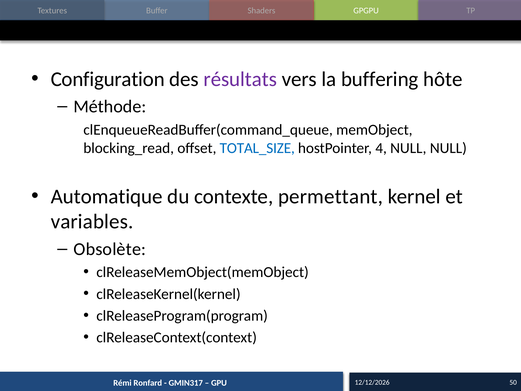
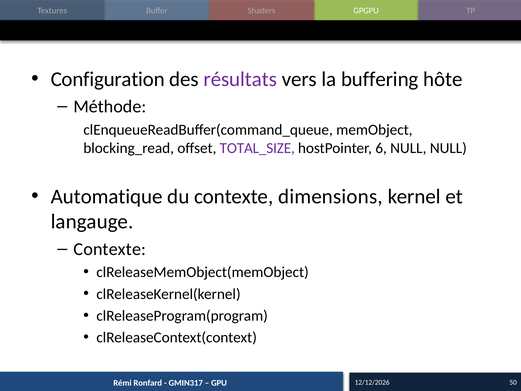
TOTAL_SIZE colour: blue -> purple
4: 4 -> 6
permettant: permettant -> dimensions
variables: variables -> langauge
Obsolète at (110, 249): Obsolète -> Contexte
